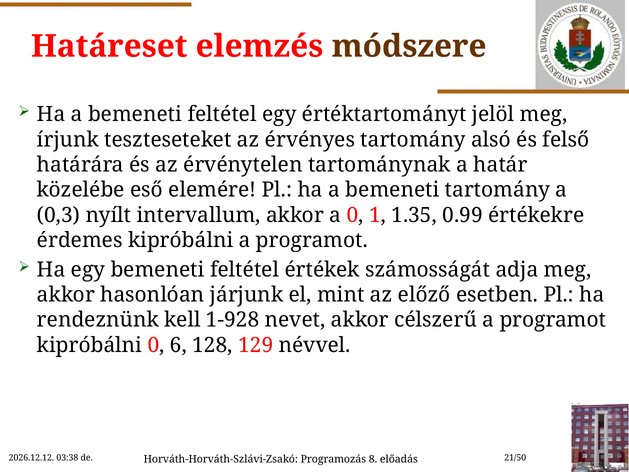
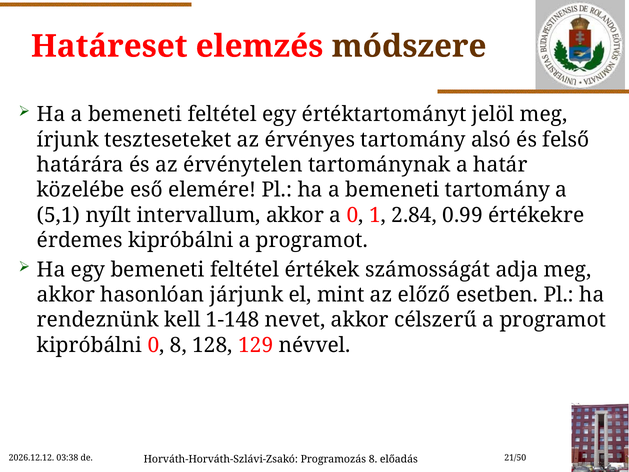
0,3: 0,3 -> 5,1
1.35: 1.35 -> 2.84
1-928: 1-928 -> 1-148
0 6: 6 -> 8
